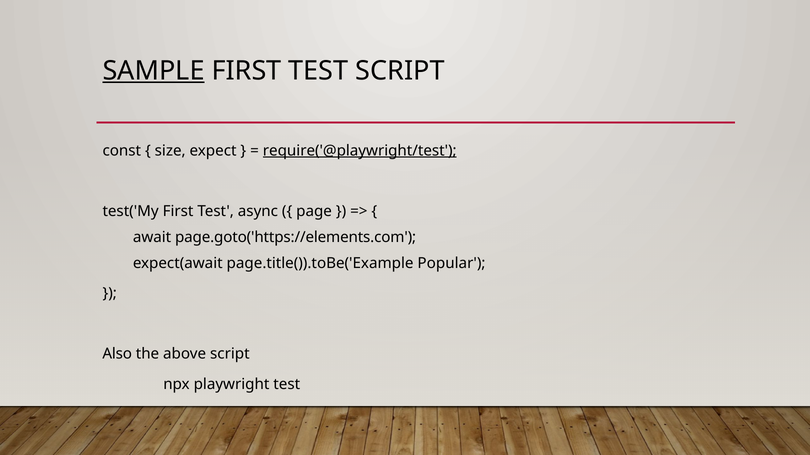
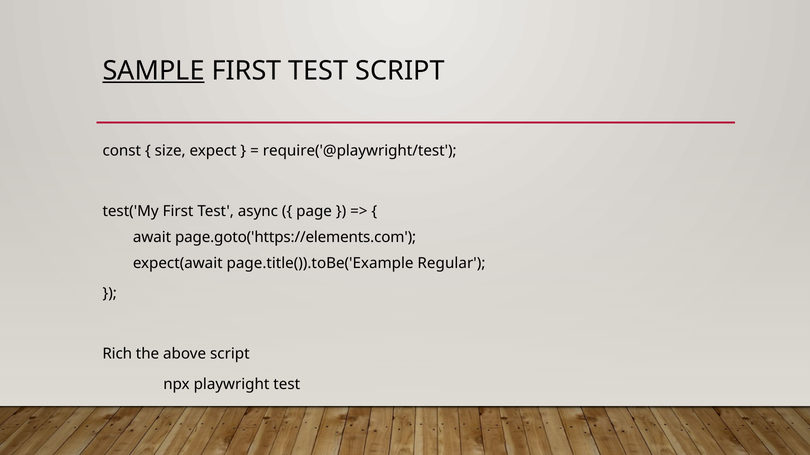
require('@playwright/test underline: present -> none
Popular: Popular -> Regular
Also: Also -> Rich
